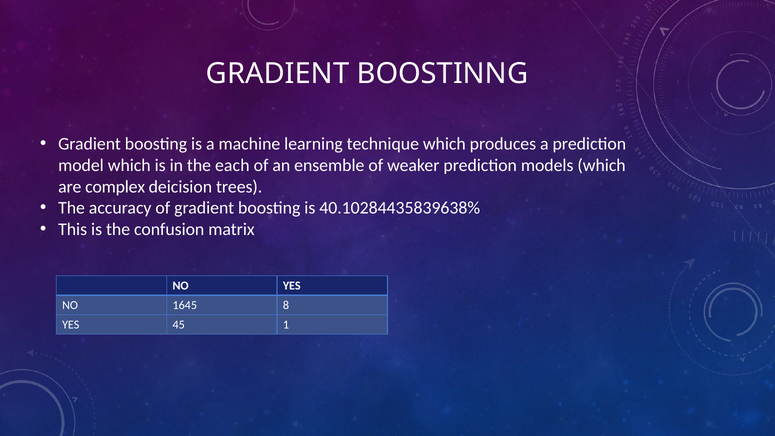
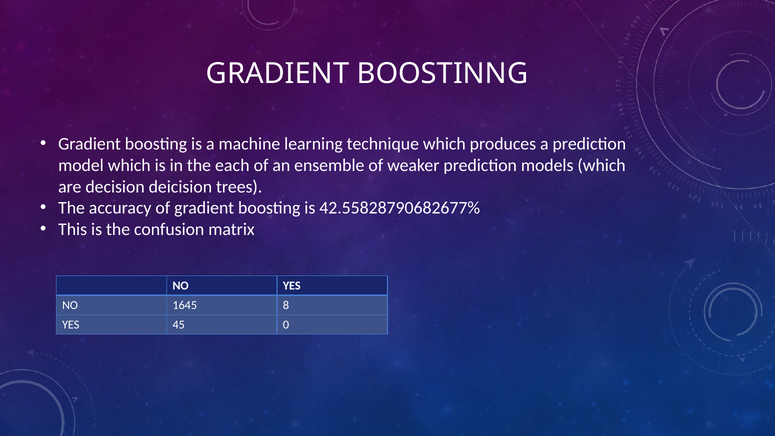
complex: complex -> decision
40.10284435839638%: 40.10284435839638% -> 42.55828790682677%
1: 1 -> 0
